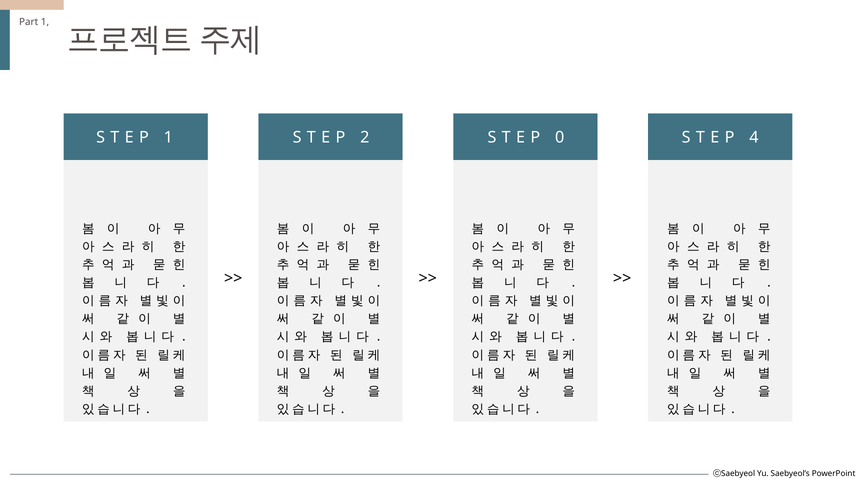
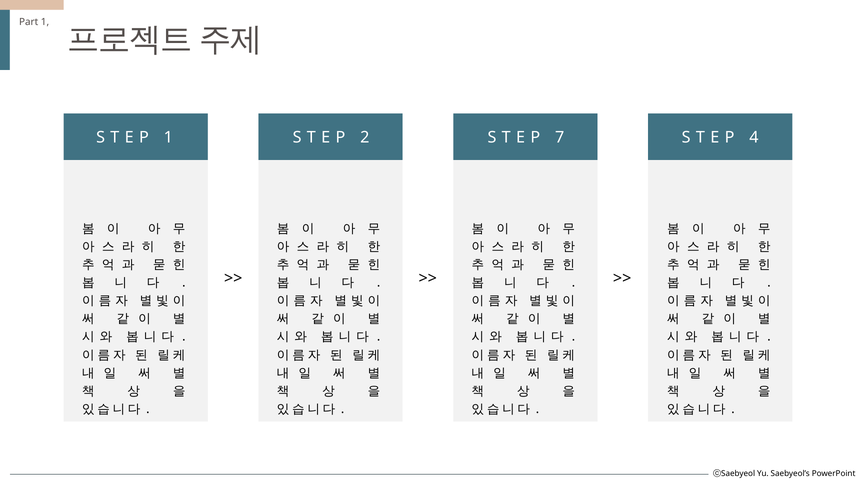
0: 0 -> 7
